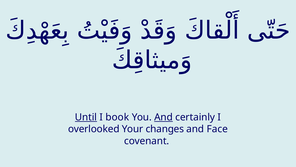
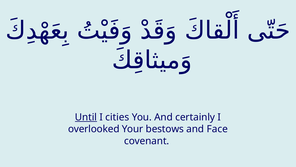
book: book -> cities
And at (163, 117) underline: present -> none
changes: changes -> bestows
